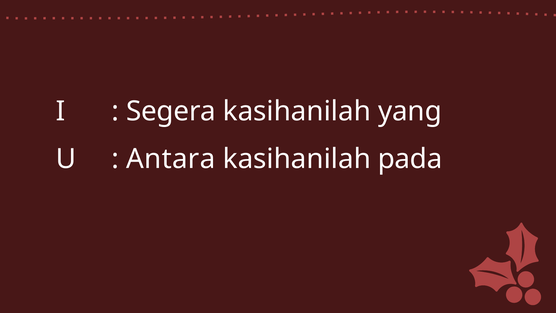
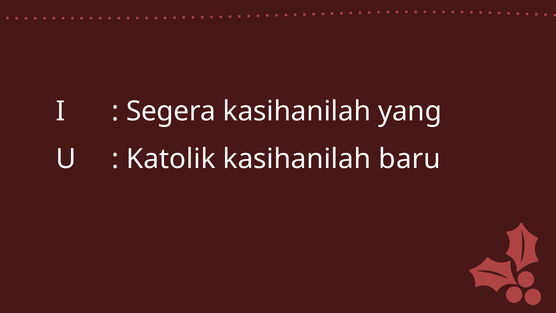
Antara: Antara -> Katolik
pada: pada -> baru
